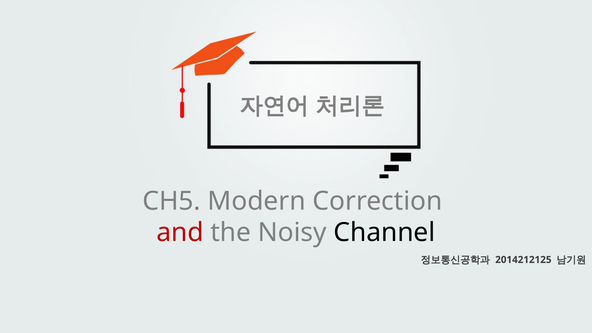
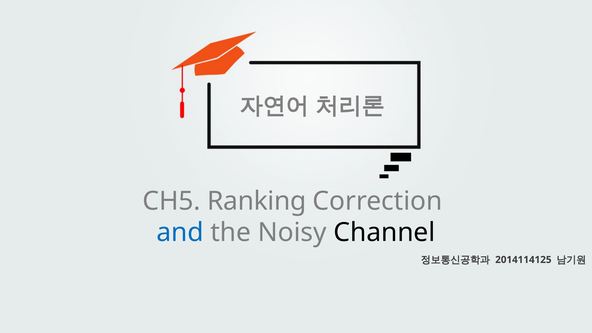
Modern: Modern -> Ranking
and colour: red -> blue
2014212125: 2014212125 -> 2014114125
